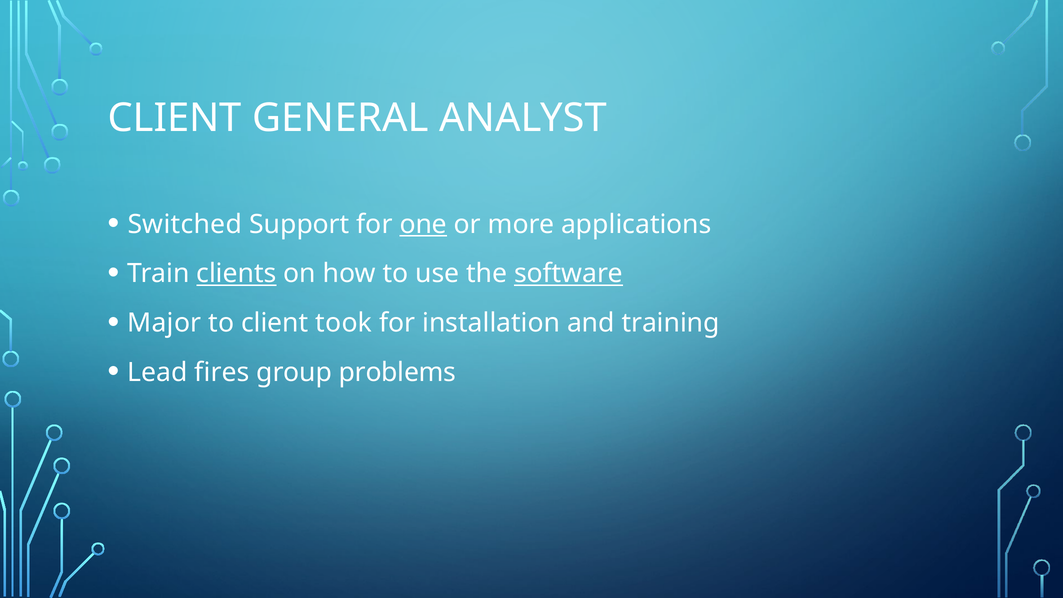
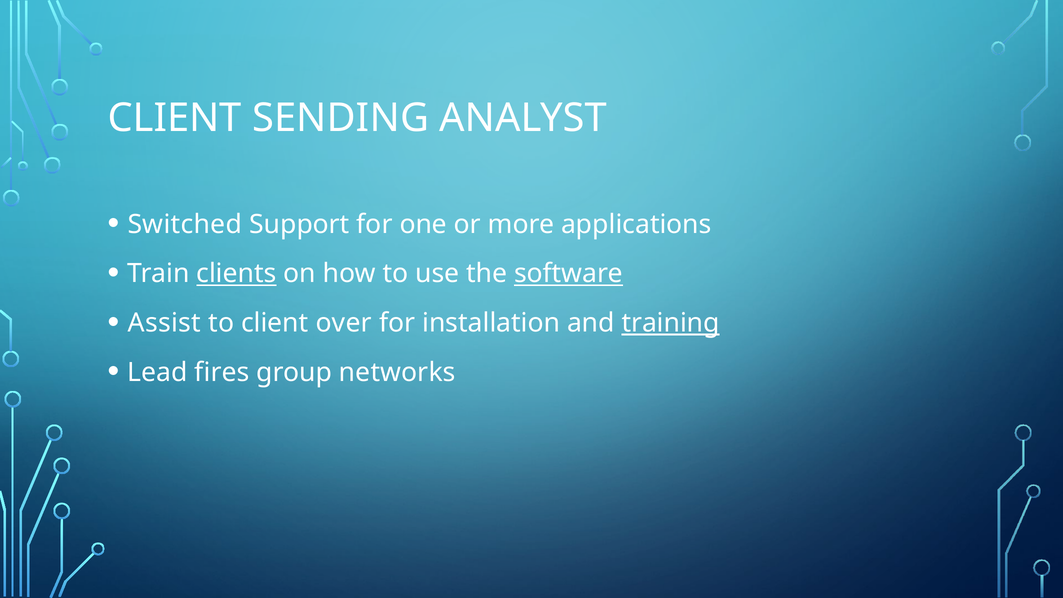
GENERAL: GENERAL -> SENDING
one underline: present -> none
Major: Major -> Assist
took: took -> over
training underline: none -> present
problems: problems -> networks
